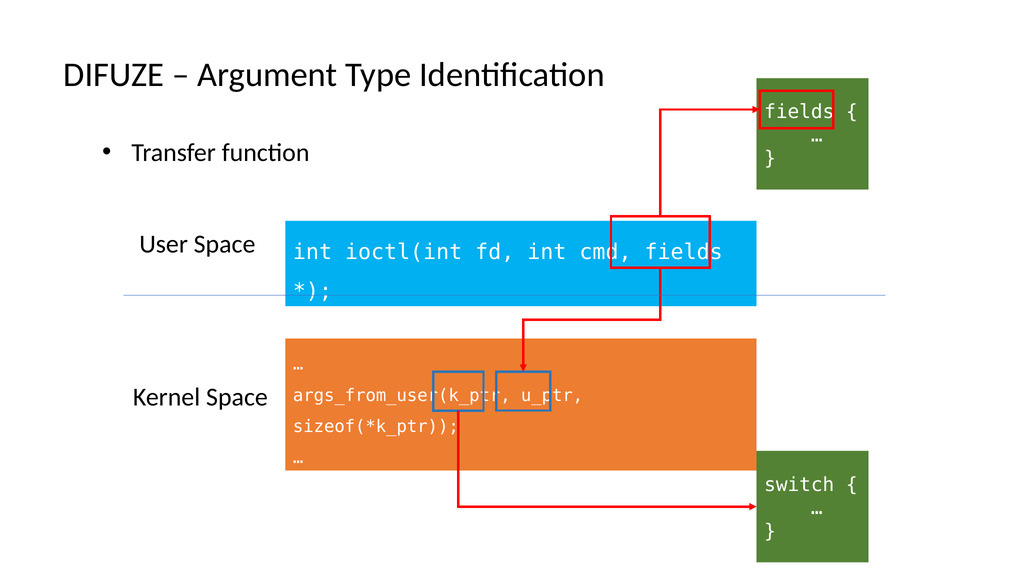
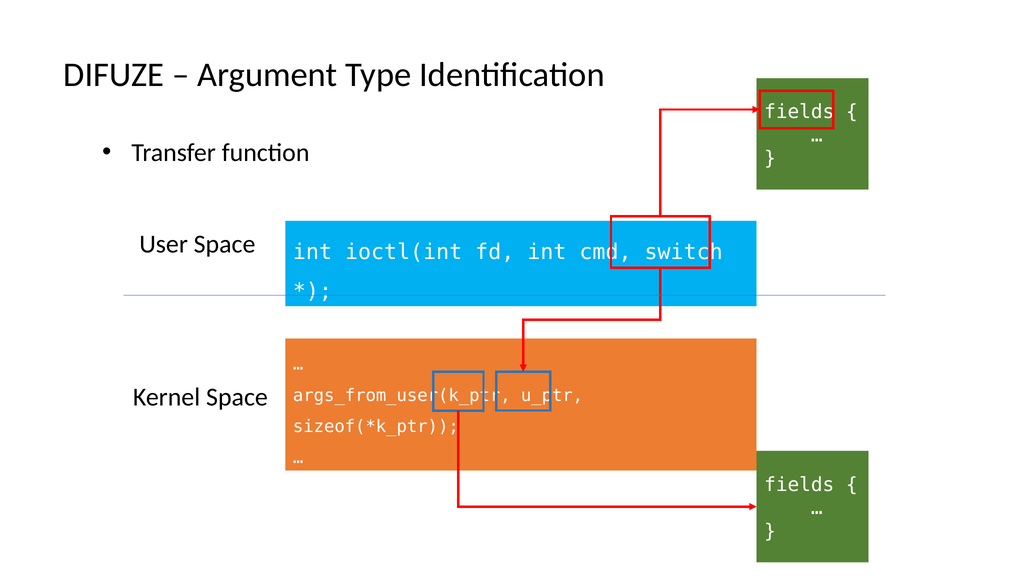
cmd fields: fields -> switch
switch at (799, 484): switch -> fields
